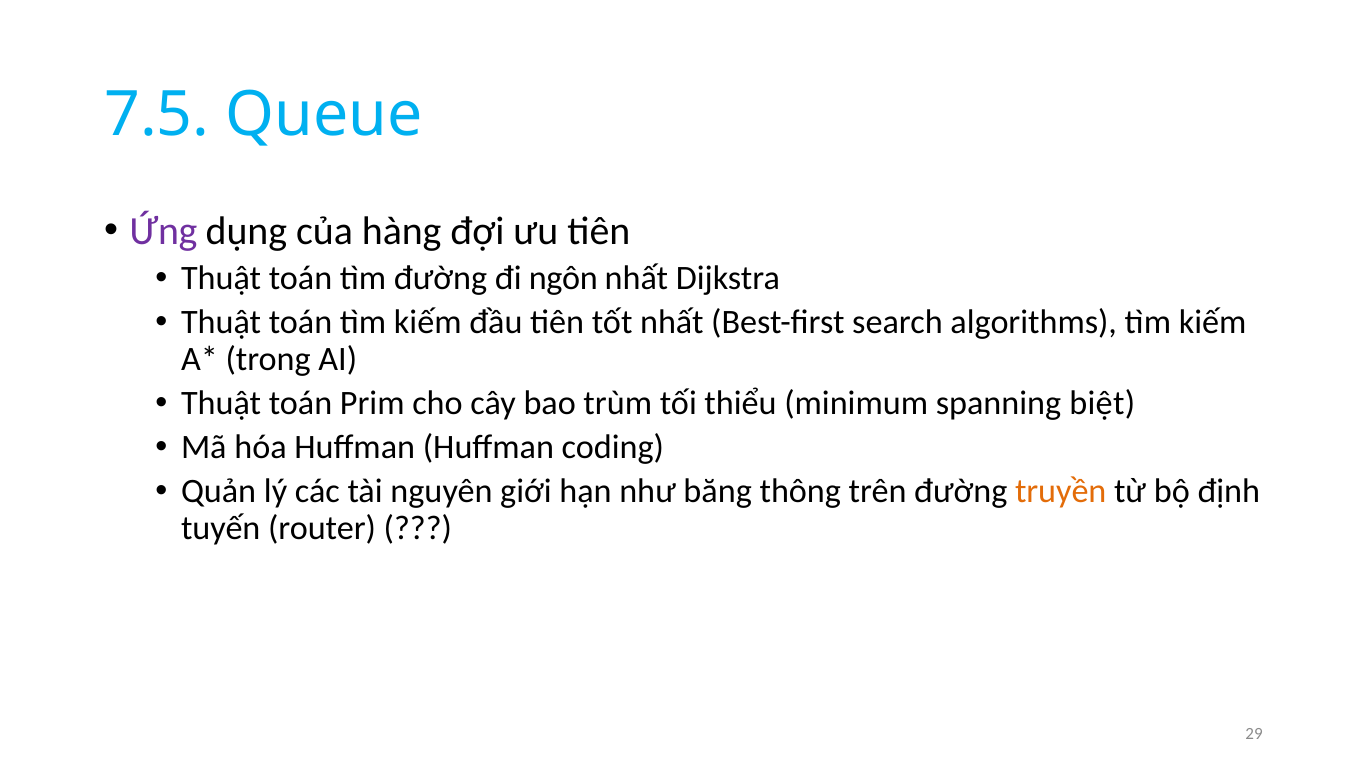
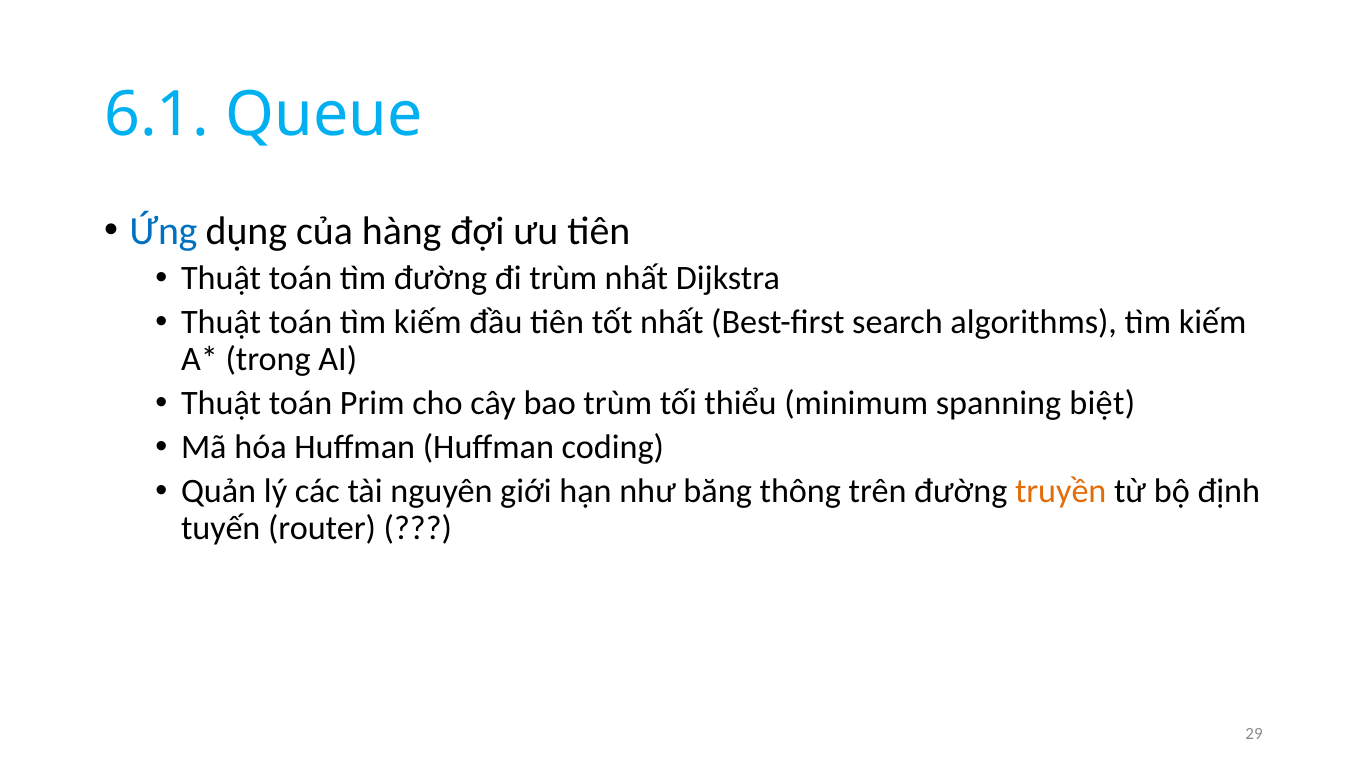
7.5: 7.5 -> 6.1
Ứng colour: purple -> blue
đi ngôn: ngôn -> trùm
